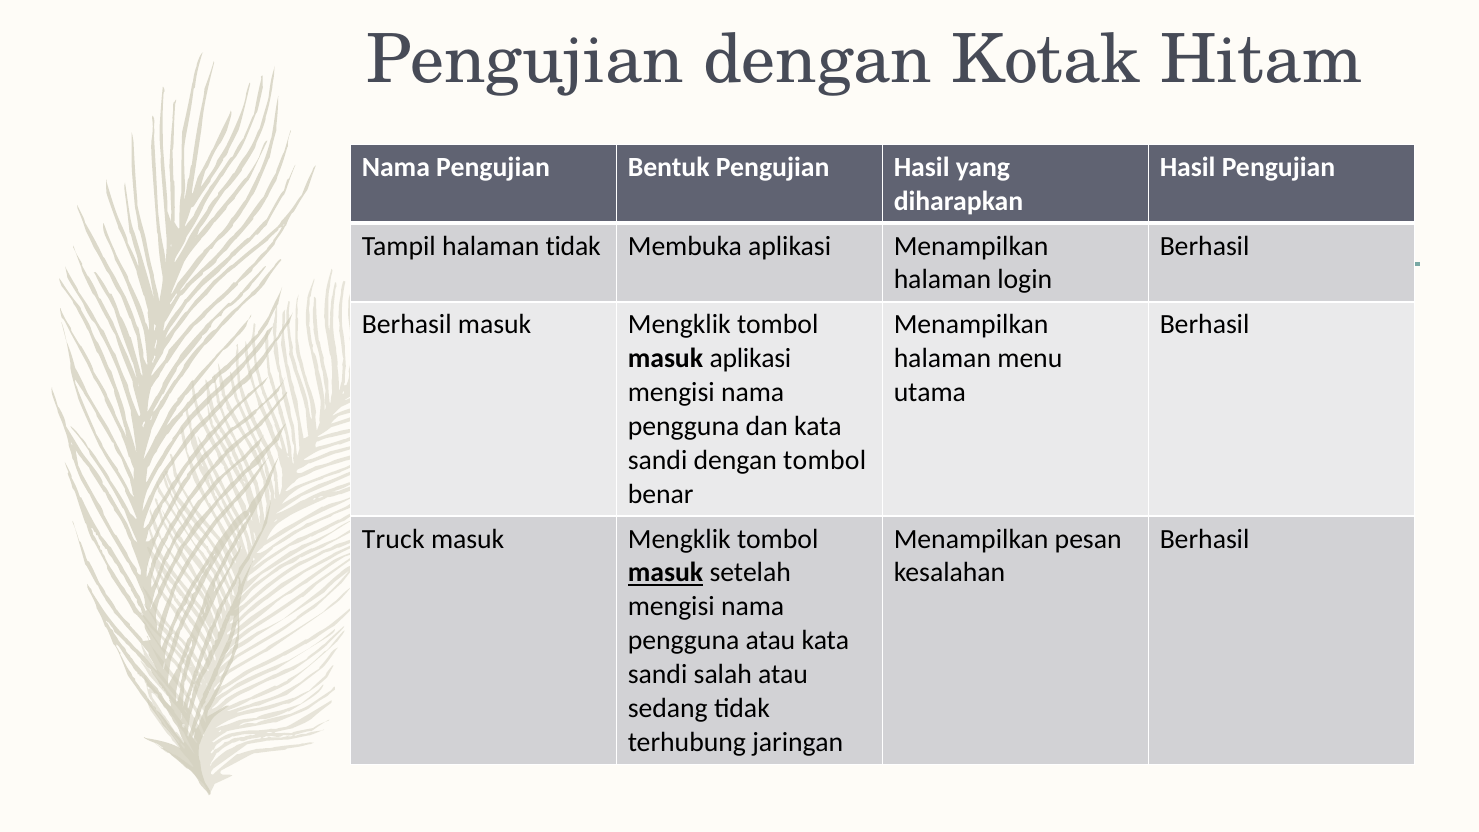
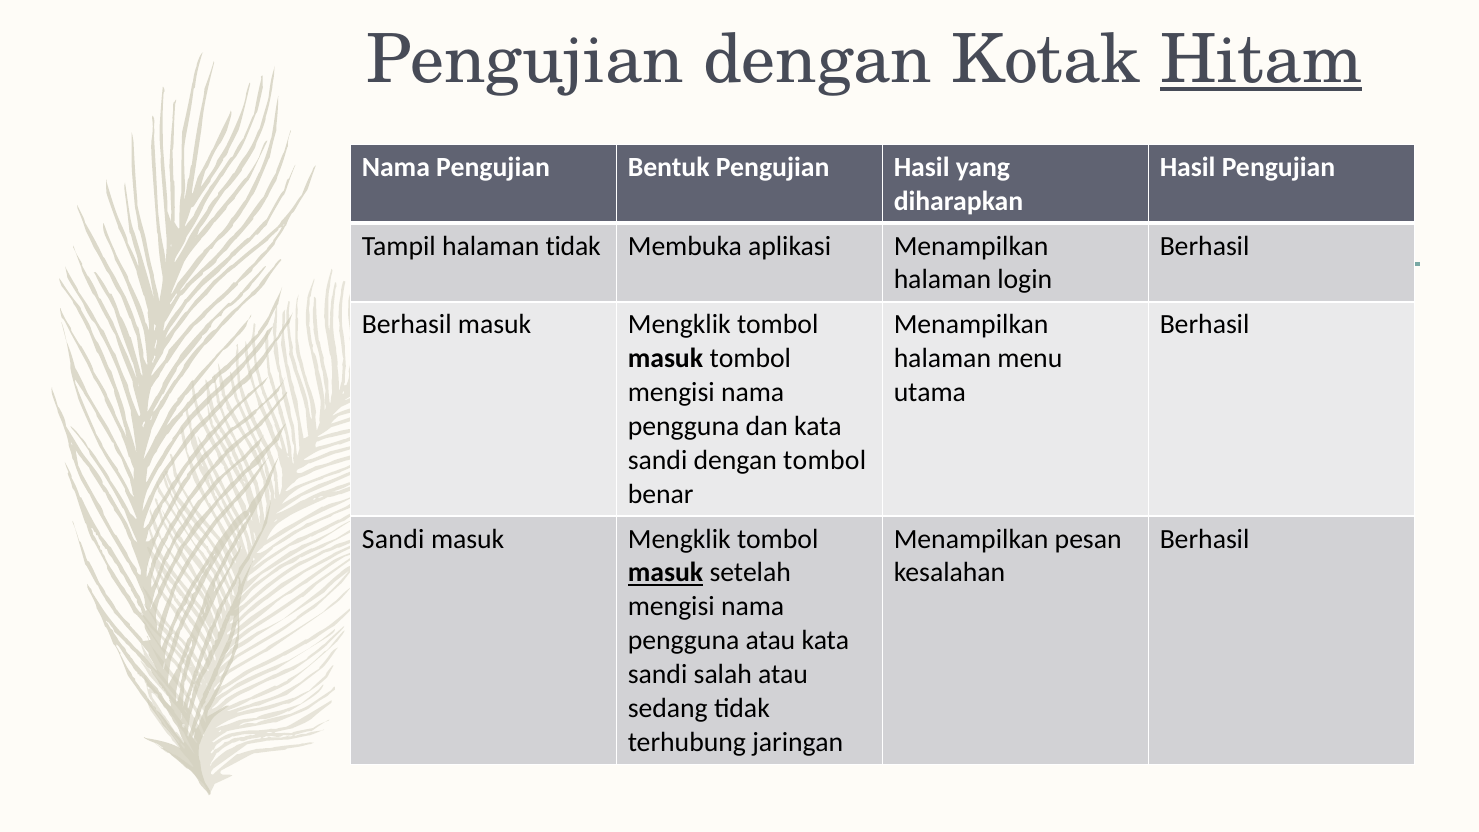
Hitam underline: none -> present
masuk aplikasi: aplikasi -> tombol
Truck at (393, 539): Truck -> Sandi
